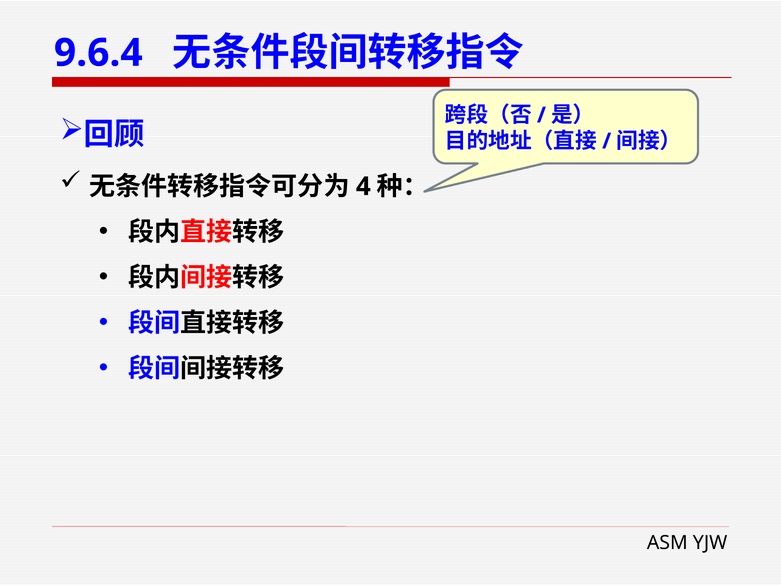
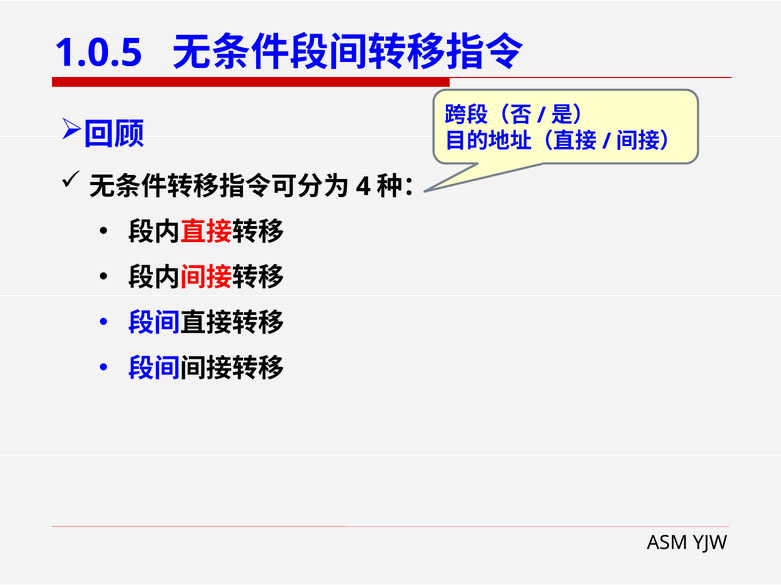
9.6.4: 9.6.4 -> 1.0.5
